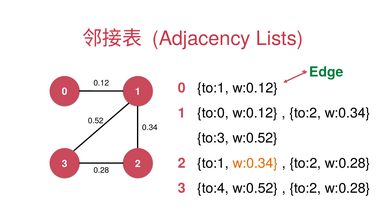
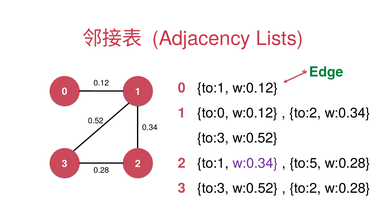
w:0.34 at (255, 163) colour: orange -> purple
to:2 at (305, 163): to:2 -> to:5
3 to:4: to:4 -> to:3
